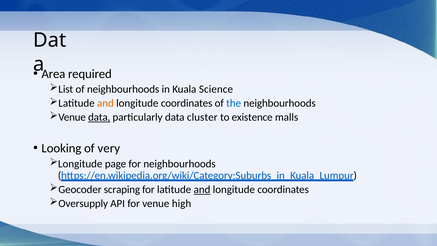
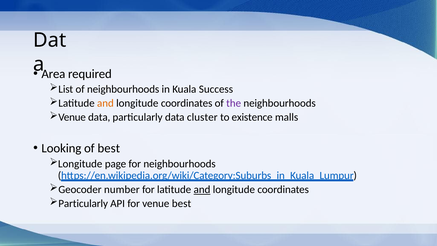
Science: Science -> Success
the colour: blue -> purple
data at (99, 117) underline: present -> none
of very: very -> best
scraping: scraping -> number
Oversupply at (83, 203): Oversupply -> Particularly
venue high: high -> best
